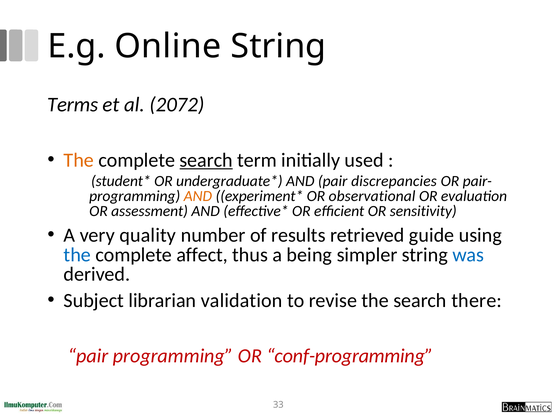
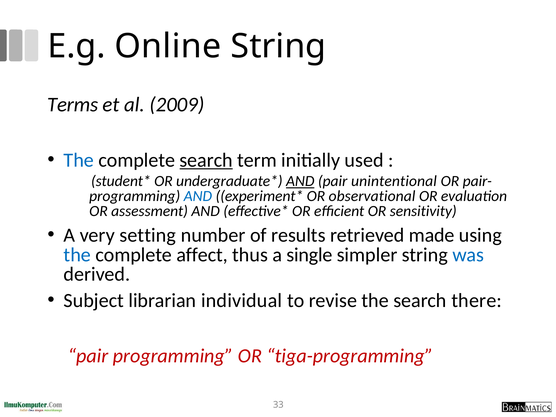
2072: 2072 -> 2009
The at (79, 160) colour: orange -> blue
AND at (300, 181) underline: none -> present
discrepancies: discrepancies -> unintentional
AND at (198, 196) colour: orange -> blue
quality: quality -> setting
guide: guide -> made
being: being -> single
validation: validation -> individual
conf-programming: conf-programming -> tiga-programming
